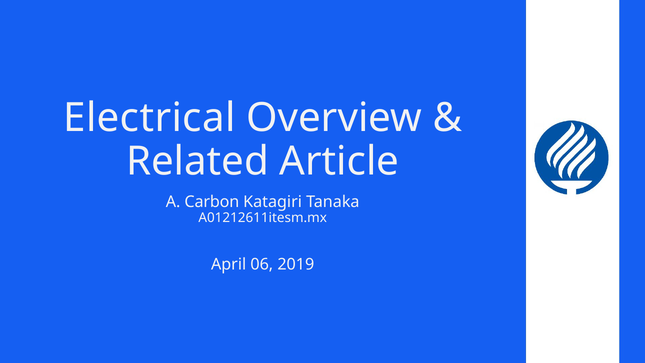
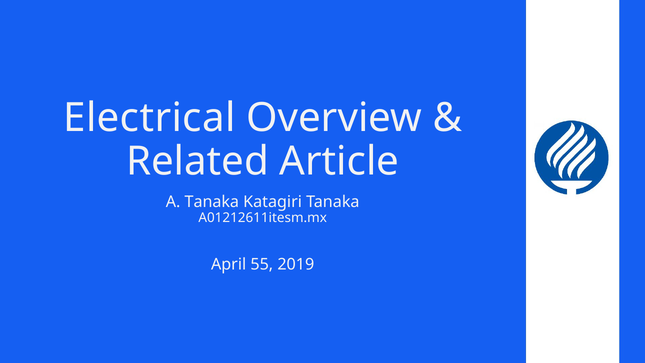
A Carbon: Carbon -> Tanaka
06: 06 -> 55
